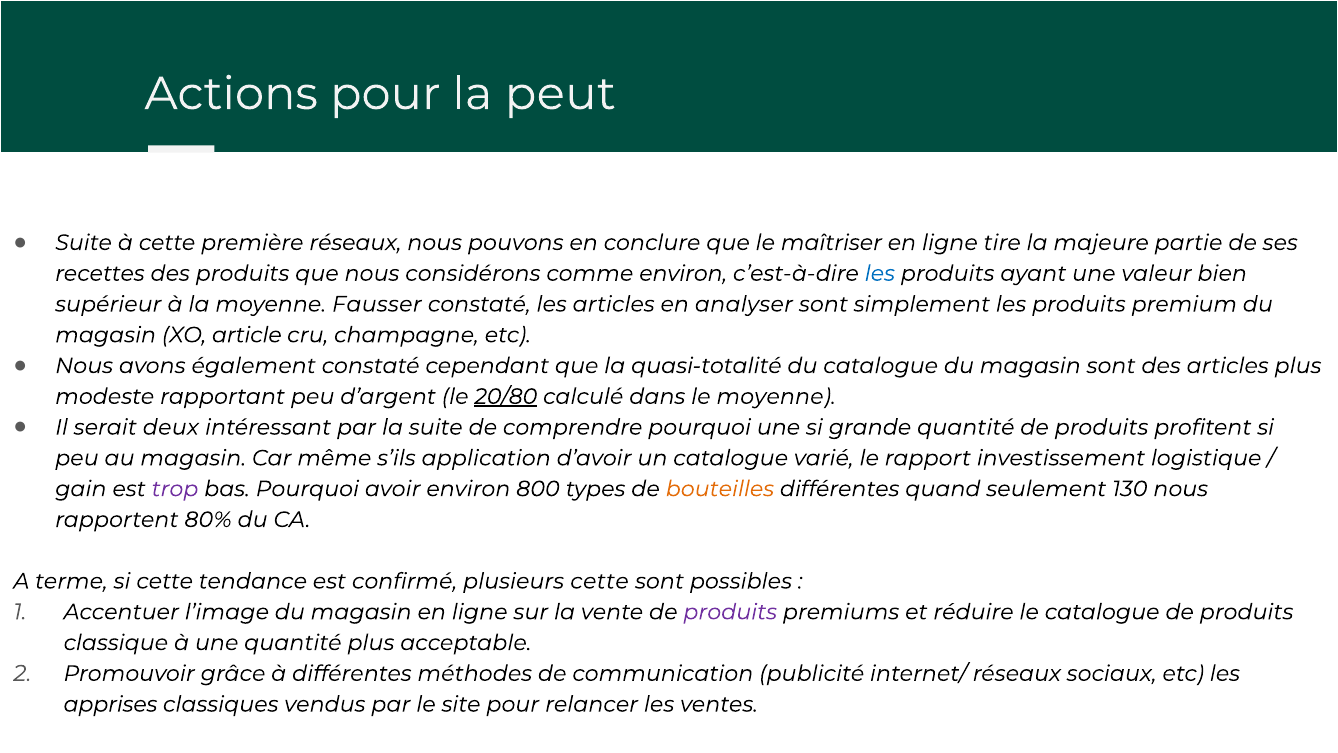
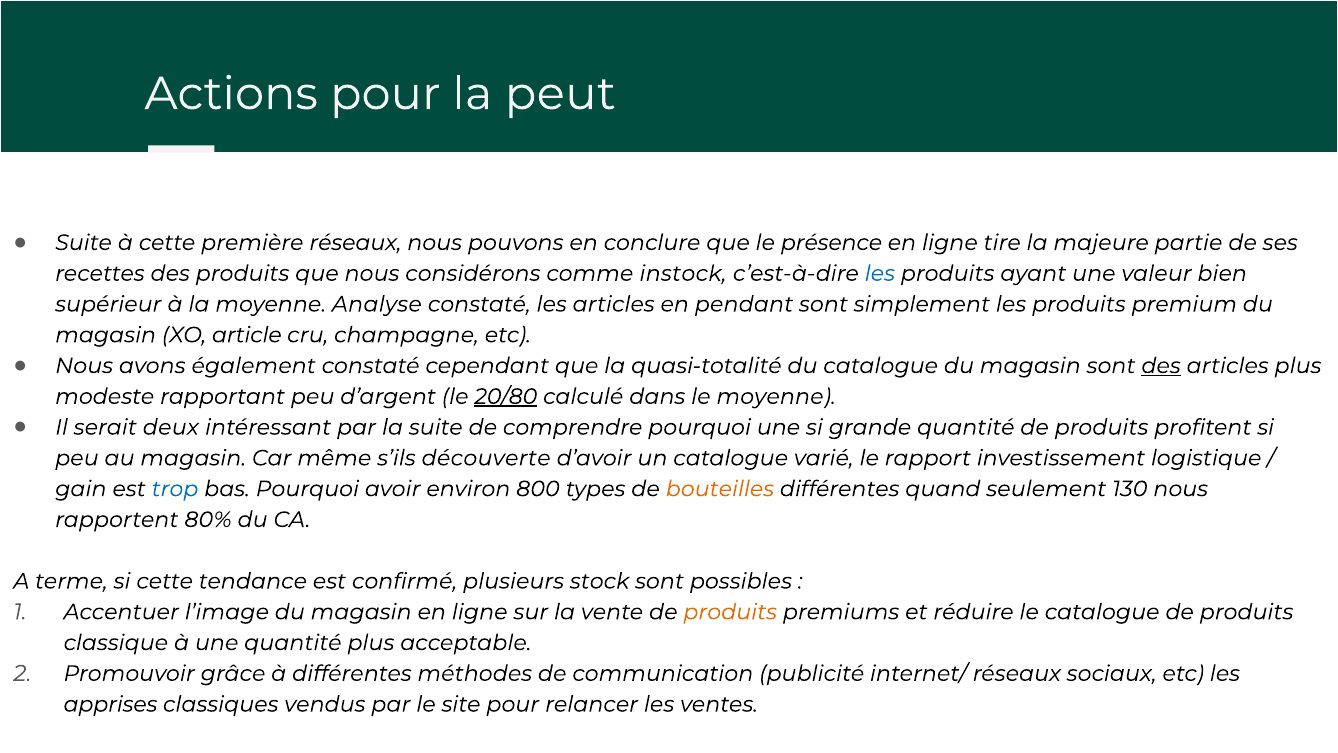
maîtriser: maîtriser -> présence
comme environ: environ -> instock
Fausser: Fausser -> Analyse
analyser: analyser -> pendant
des at (1161, 366) underline: none -> present
application: application -> découverte
trop colour: purple -> blue
plusieurs cette: cette -> stock
produits at (730, 612) colour: purple -> orange
